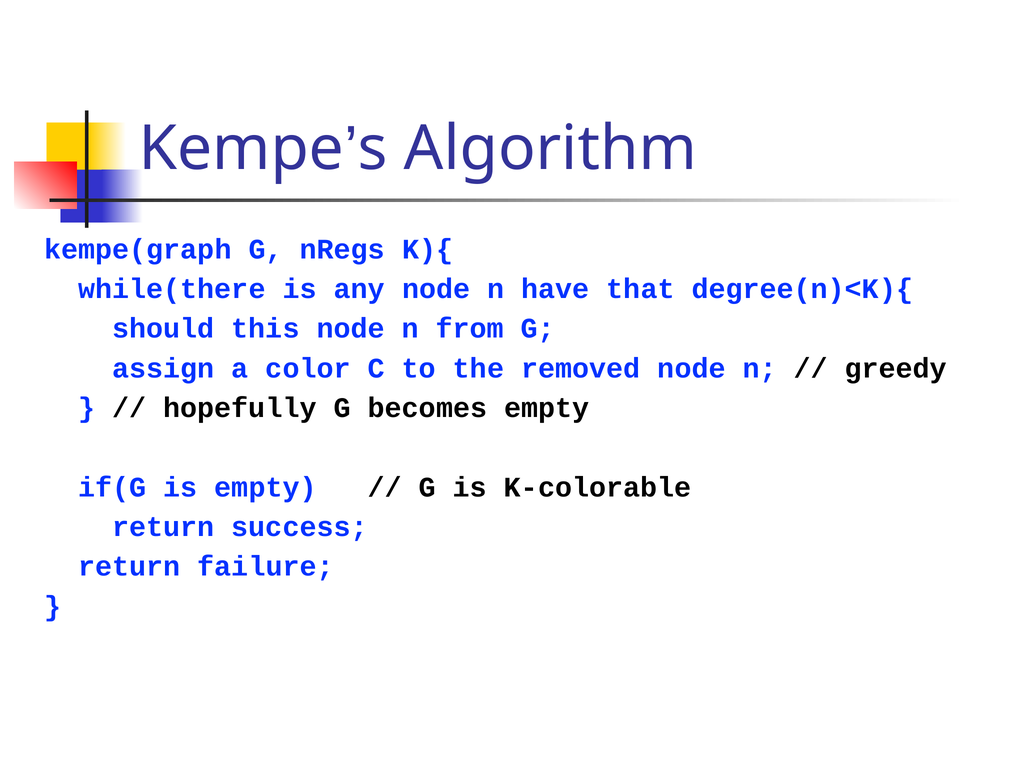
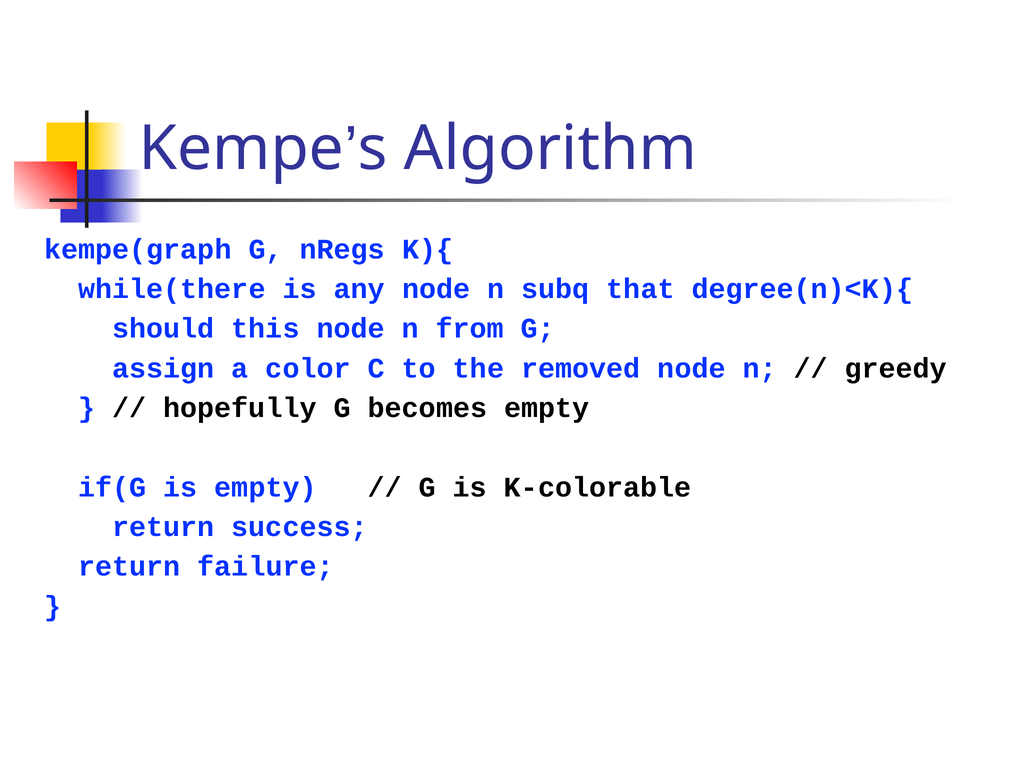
have: have -> subq
